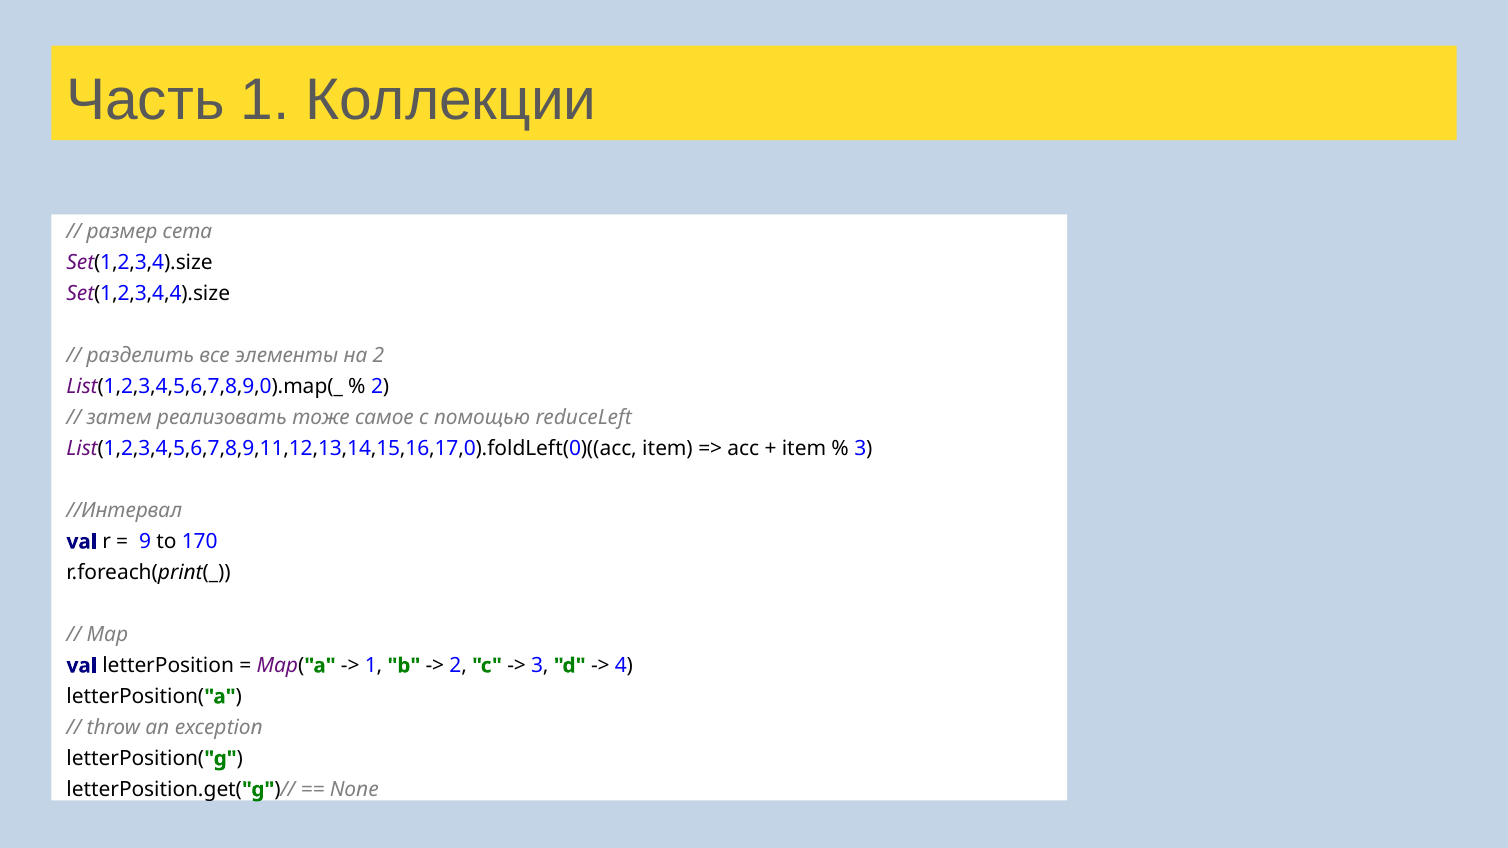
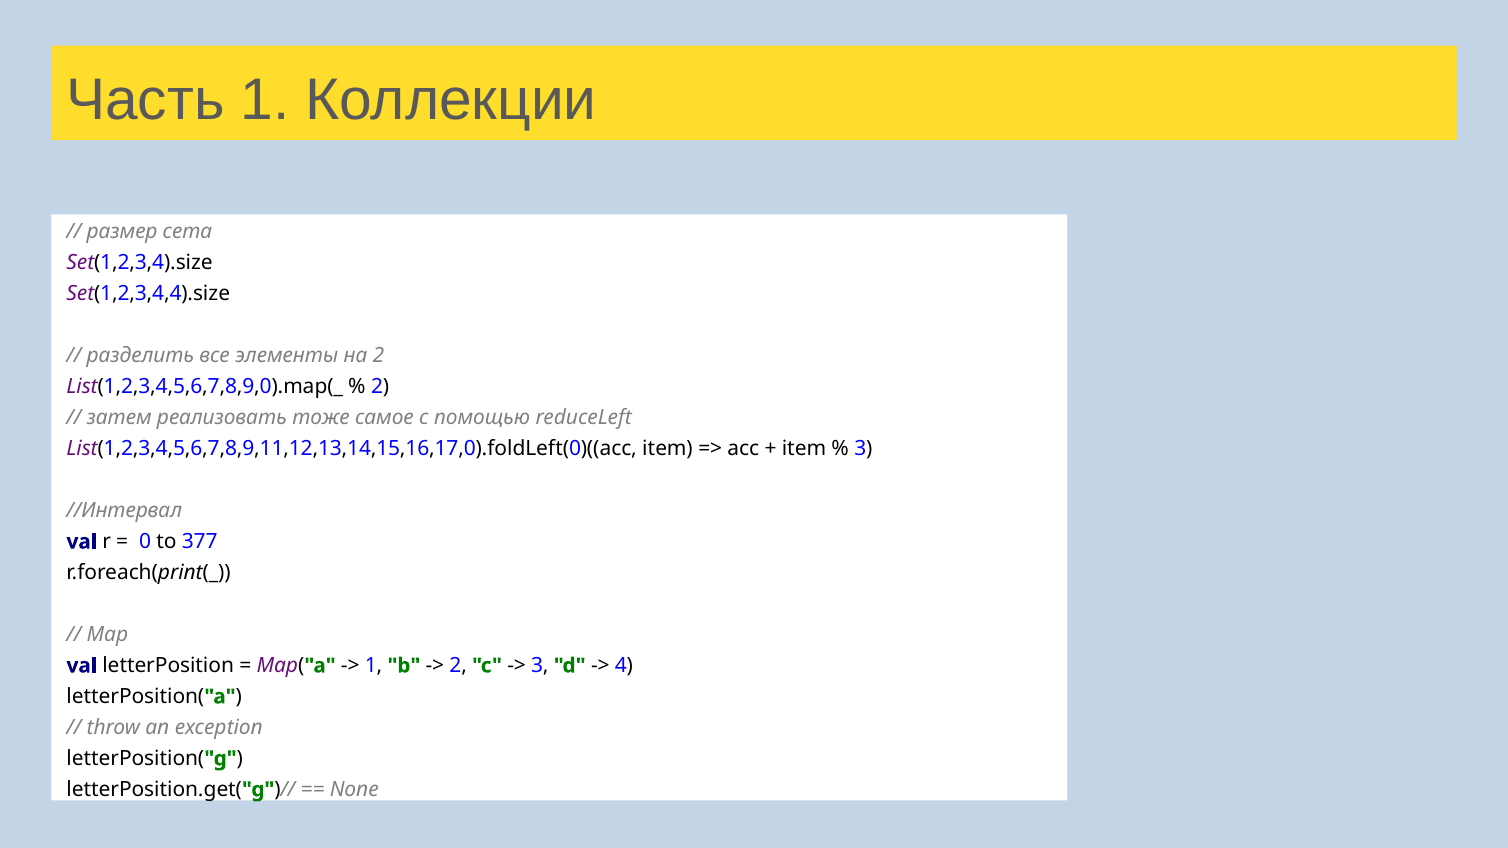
9: 9 -> 0
170: 170 -> 377
